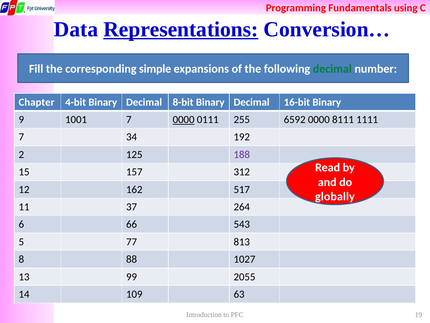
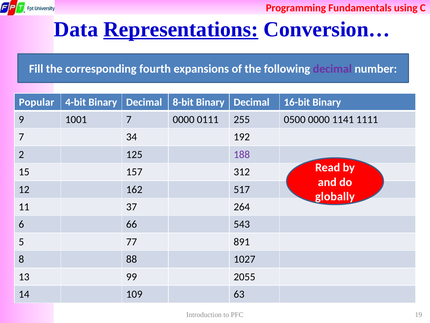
simple: simple -> fourth
decimal at (332, 69) colour: green -> purple
Chapter: Chapter -> Popular
0000 at (184, 119) underline: present -> none
6592: 6592 -> 0500
8111: 8111 -> 1141
813: 813 -> 891
